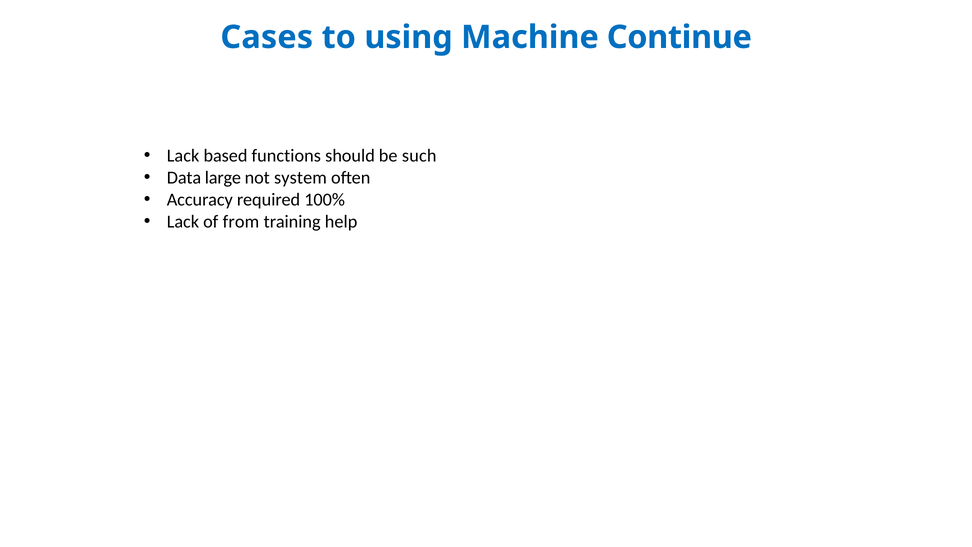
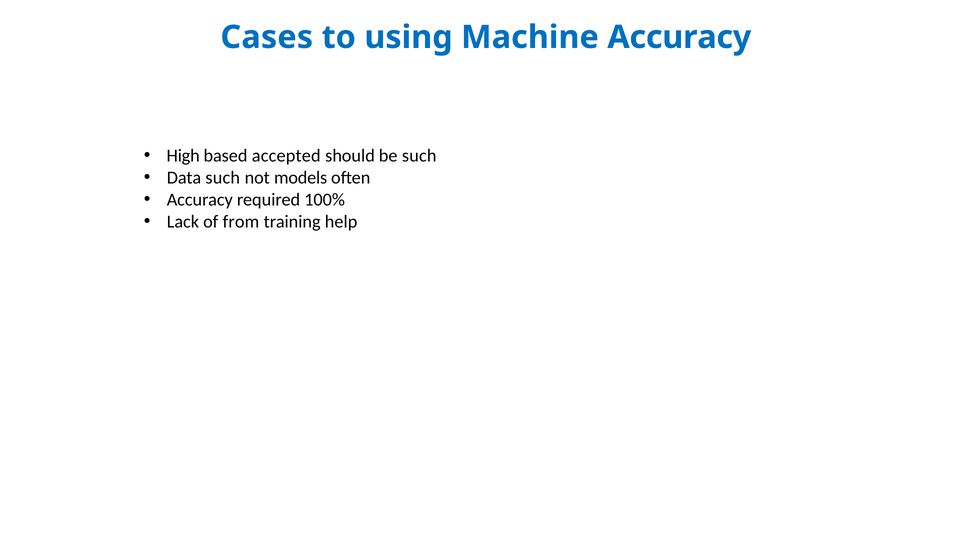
Machine Continue: Continue -> Accuracy
Lack at (183, 156): Lack -> High
functions: functions -> accepted
Data large: large -> such
system: system -> models
